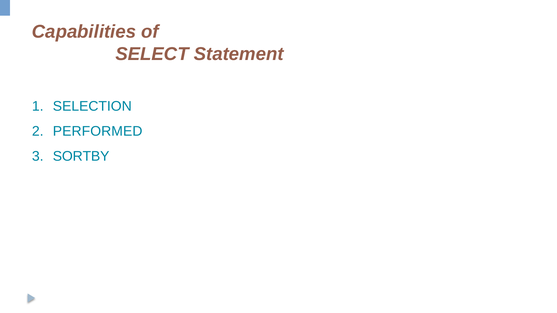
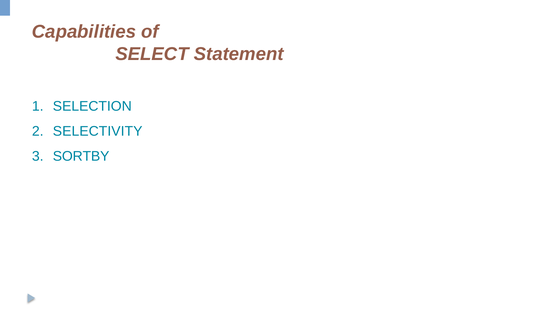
PERFORMED: PERFORMED -> SELECTIVITY
